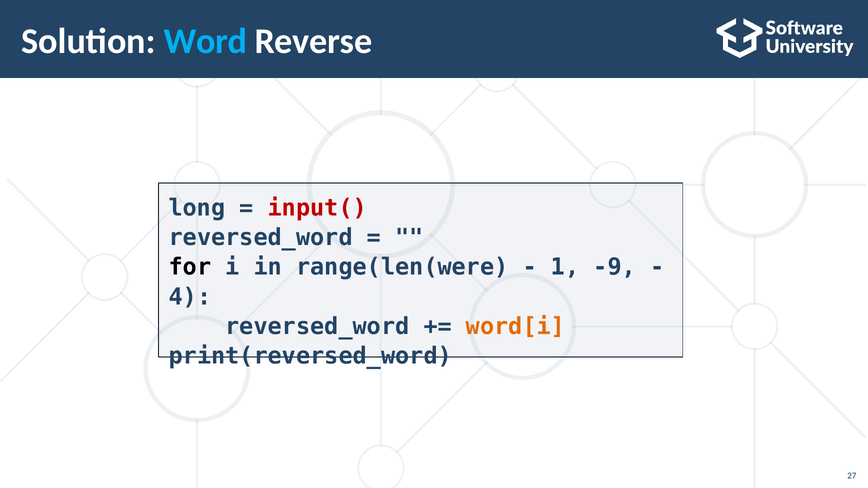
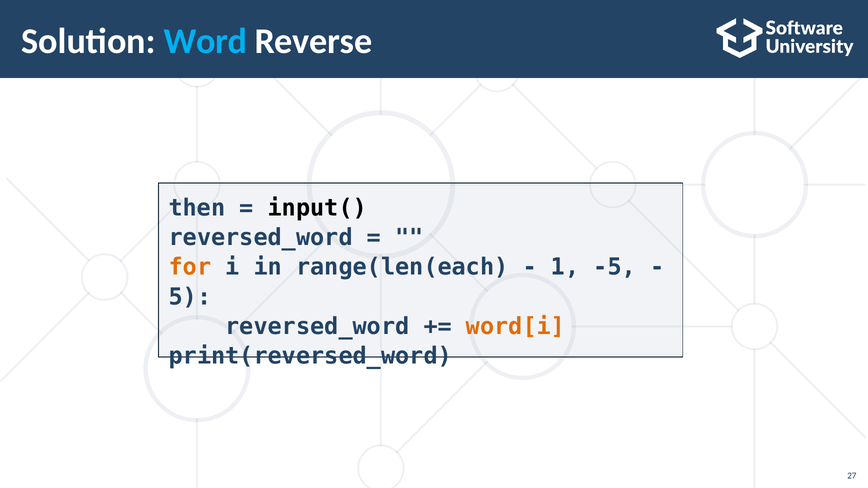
long: long -> then
input( colour: red -> black
for colour: black -> orange
range(len(were: range(len(were -> range(len(each
-9: -9 -> -5
4: 4 -> 5
